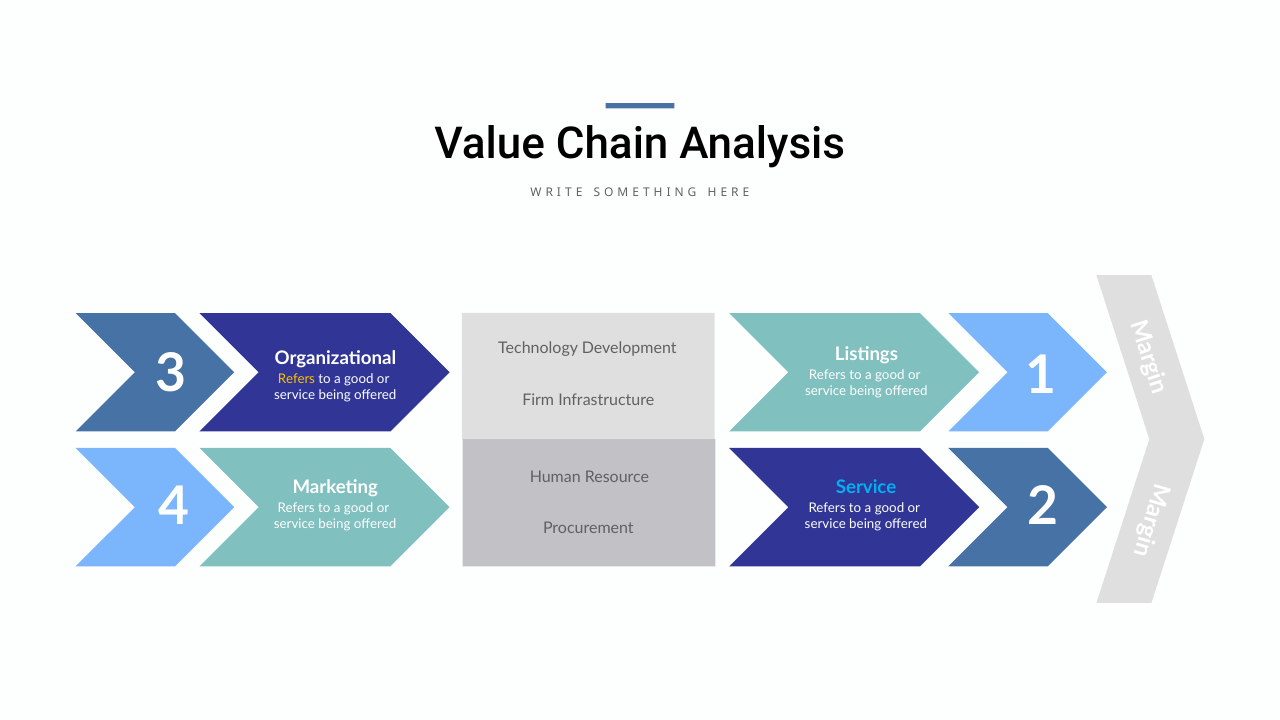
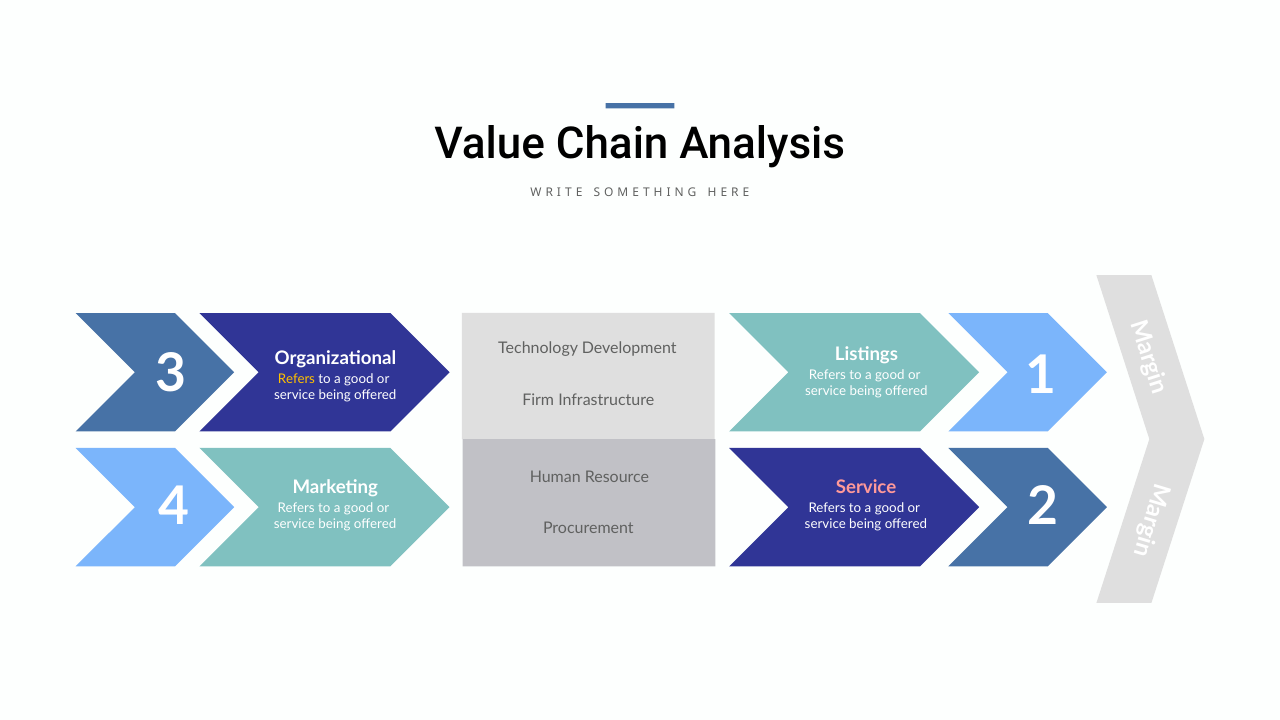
Service at (866, 487) colour: light blue -> pink
